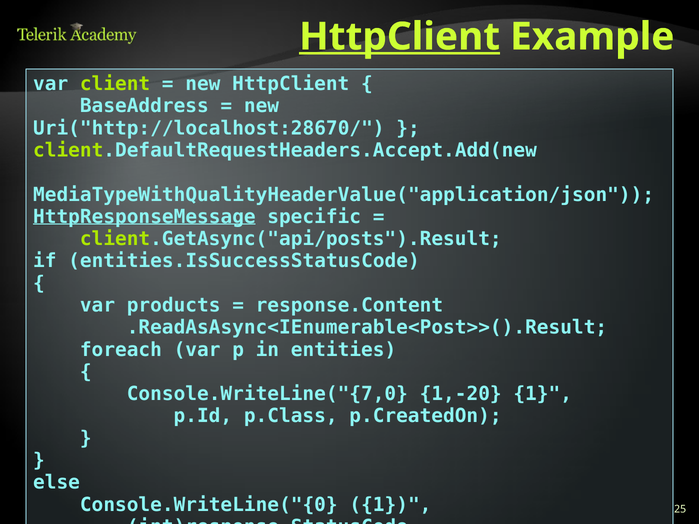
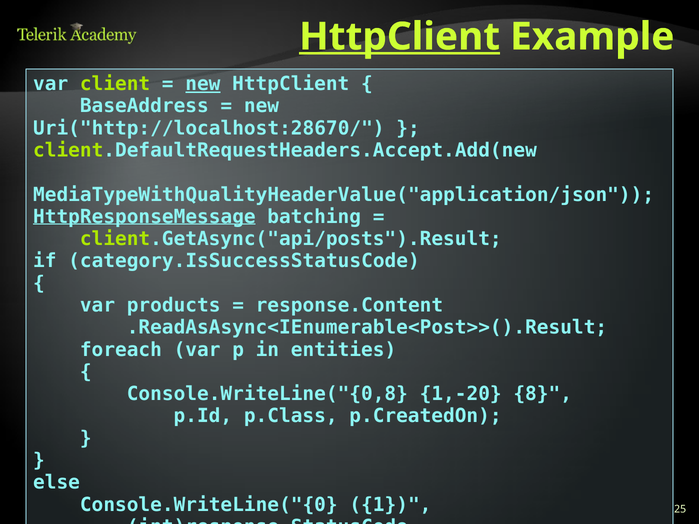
new at (203, 84) underline: none -> present
specific: specific -> batching
entities.IsSuccessStatusCode: entities.IsSuccessStatusCode -> category.IsSuccessStatusCode
Console.WriteLine("{7,0: Console.WriteLine("{7,0 -> Console.WriteLine("{0,8
1,-20 1: 1 -> 8
